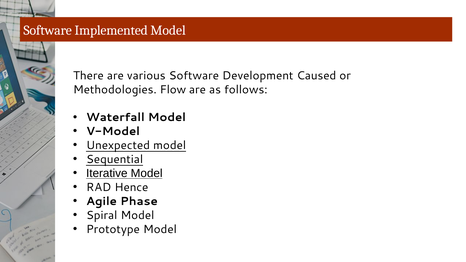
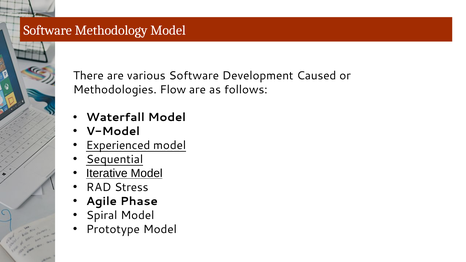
Implemented: Implemented -> Methodology
Unexpected: Unexpected -> Experienced
Hence: Hence -> Stress
